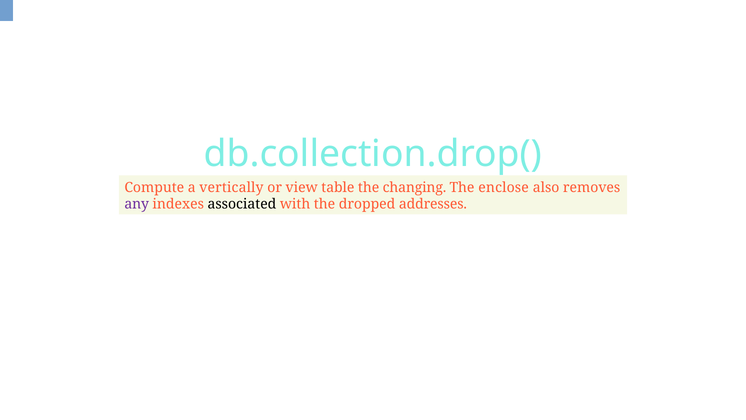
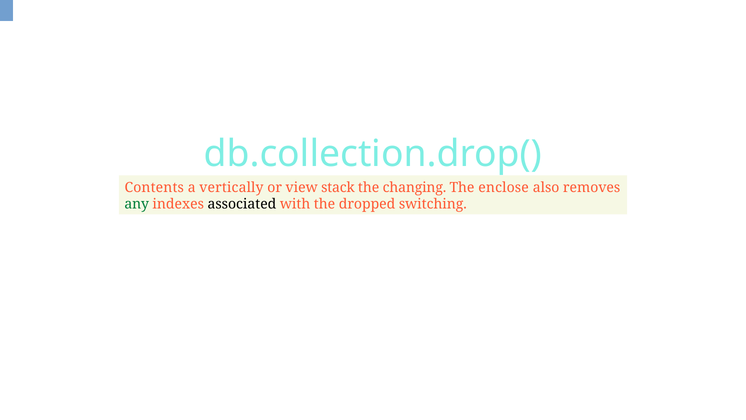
Compute: Compute -> Contents
table: table -> stack
any colour: purple -> green
addresses: addresses -> switching
